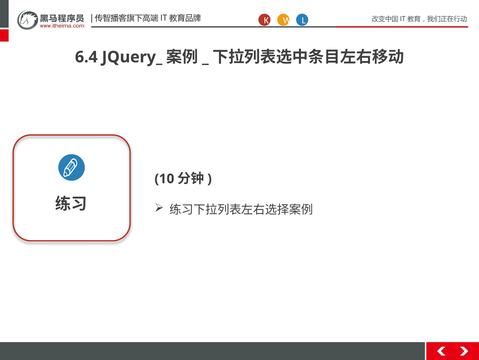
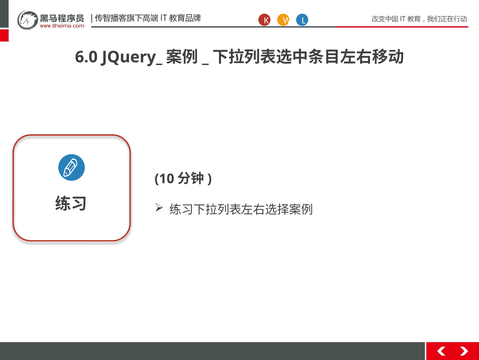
6.4: 6.4 -> 6.0
